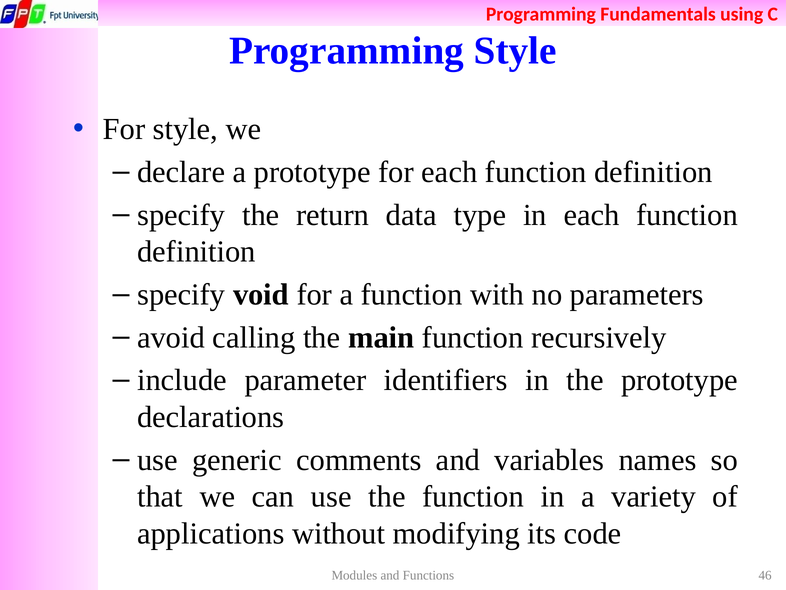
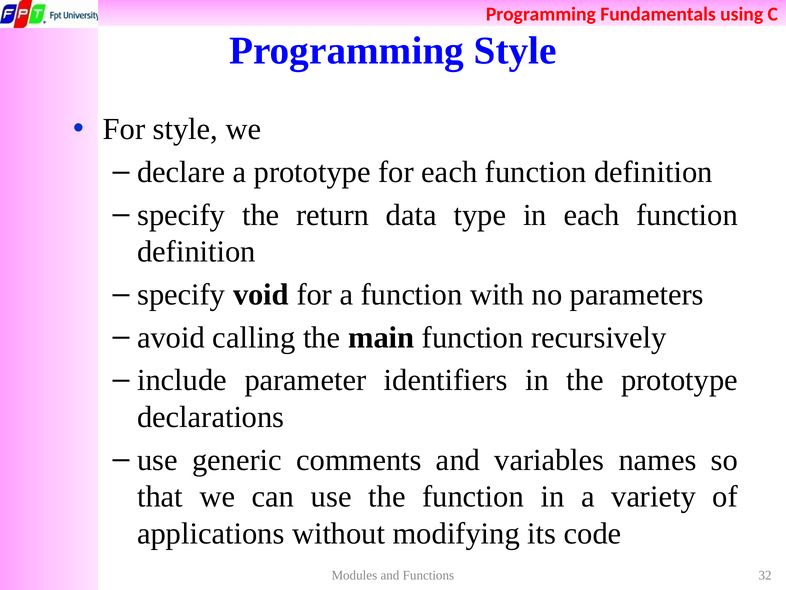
46: 46 -> 32
